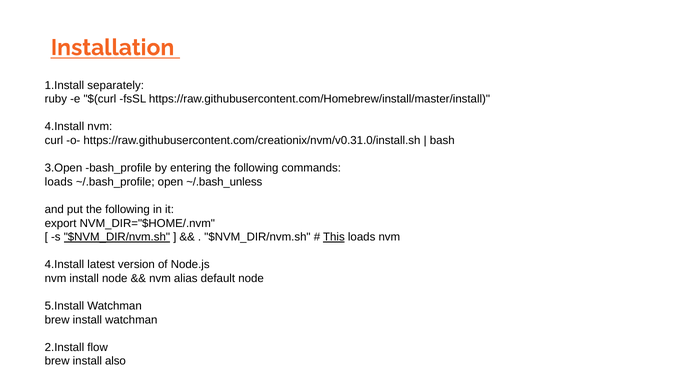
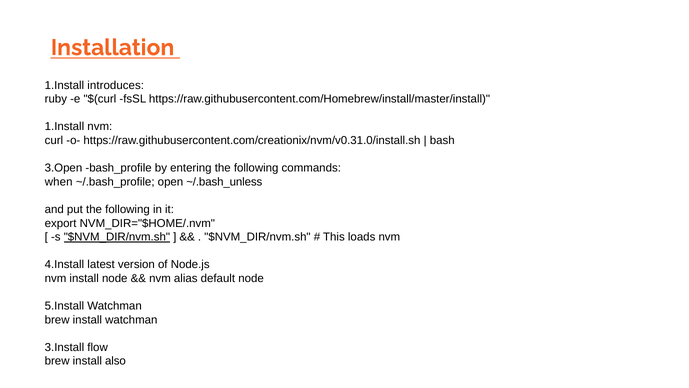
separately: separately -> introduces
4.Install at (64, 127): 4.Install -> 1.Install
loads at (59, 182): loads -> when
This underline: present -> none
2.Install: 2.Install -> 3.Install
